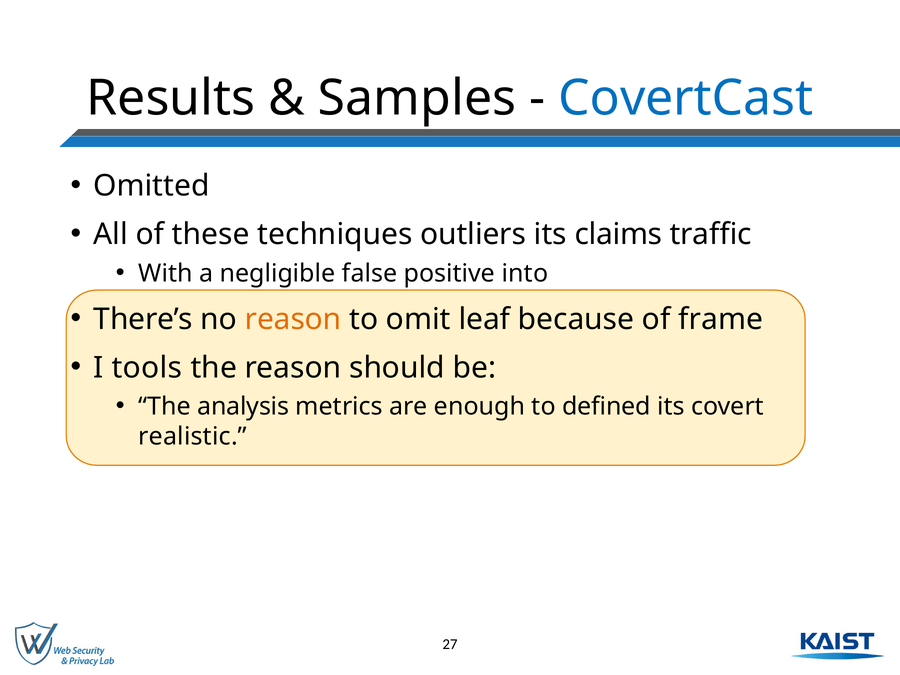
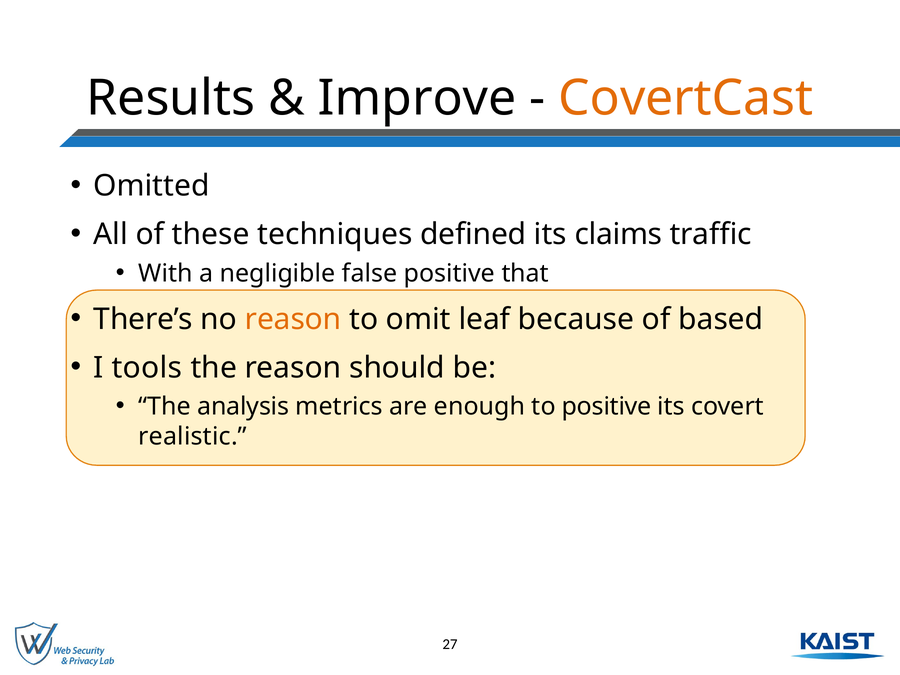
Samples: Samples -> Improve
CovertCast colour: blue -> orange
outliers: outliers -> defined
into: into -> that
frame: frame -> based
to defined: defined -> positive
